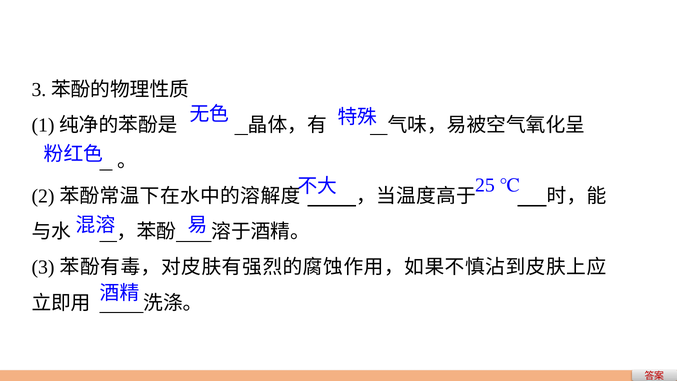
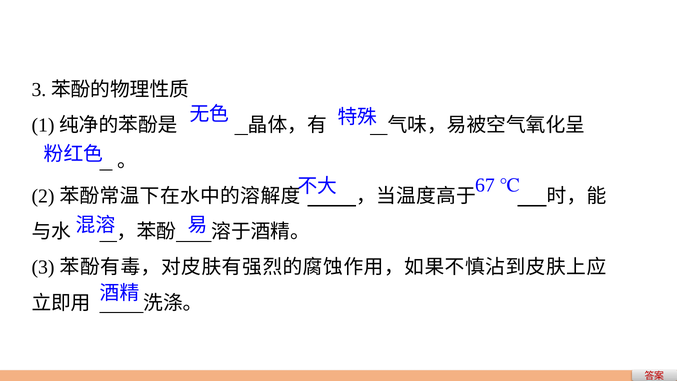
25: 25 -> 67
